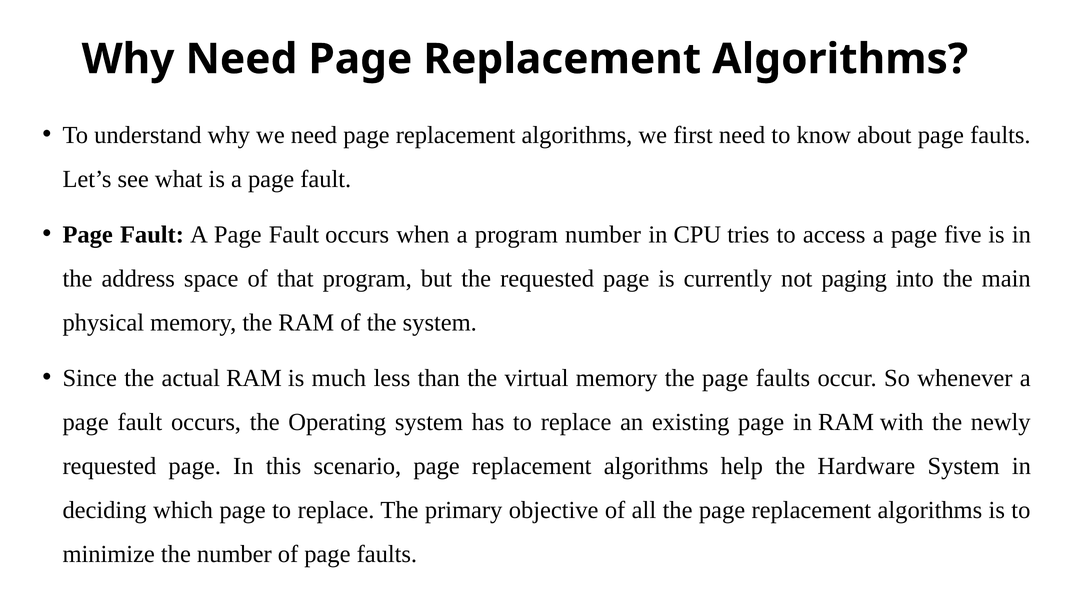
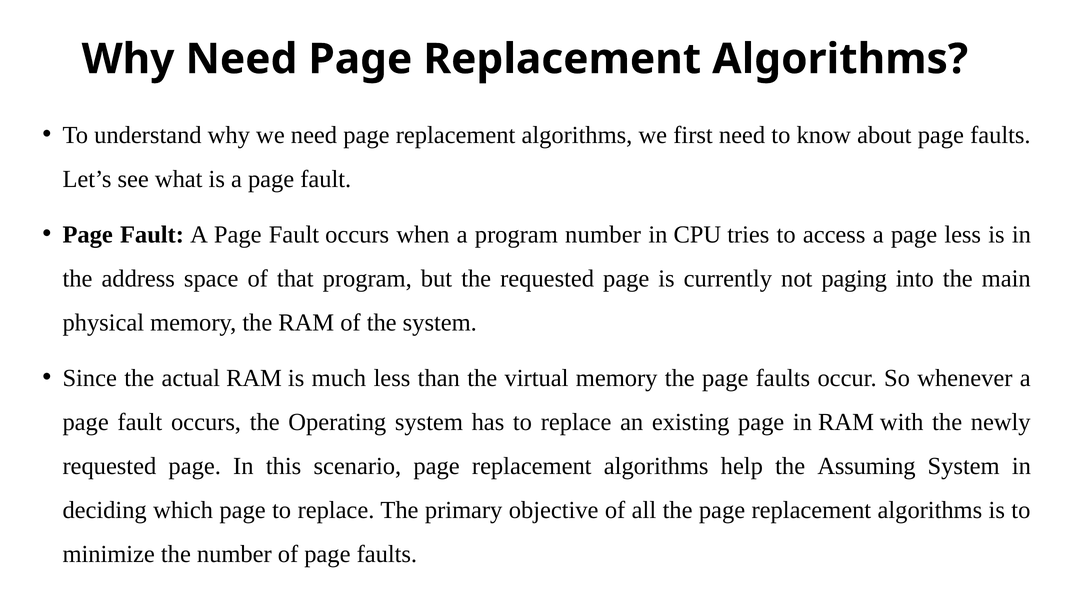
page five: five -> less
Hardware: Hardware -> Assuming
